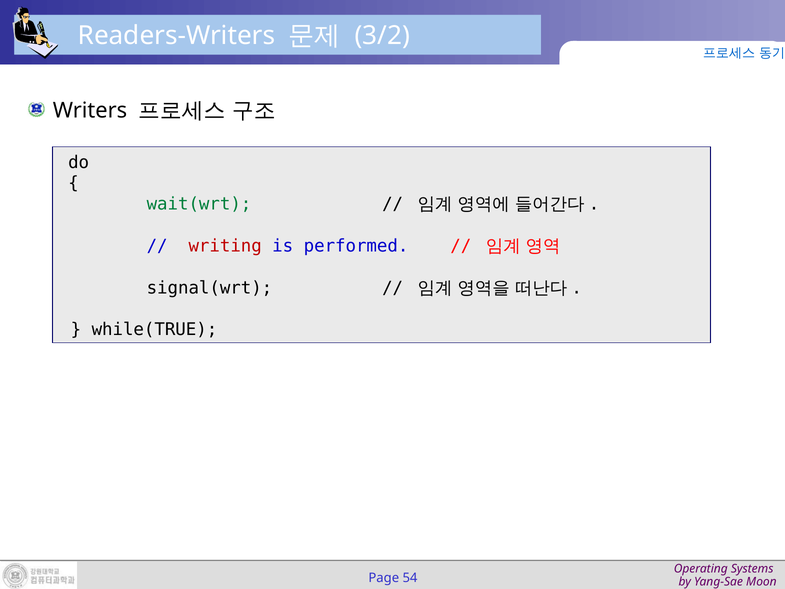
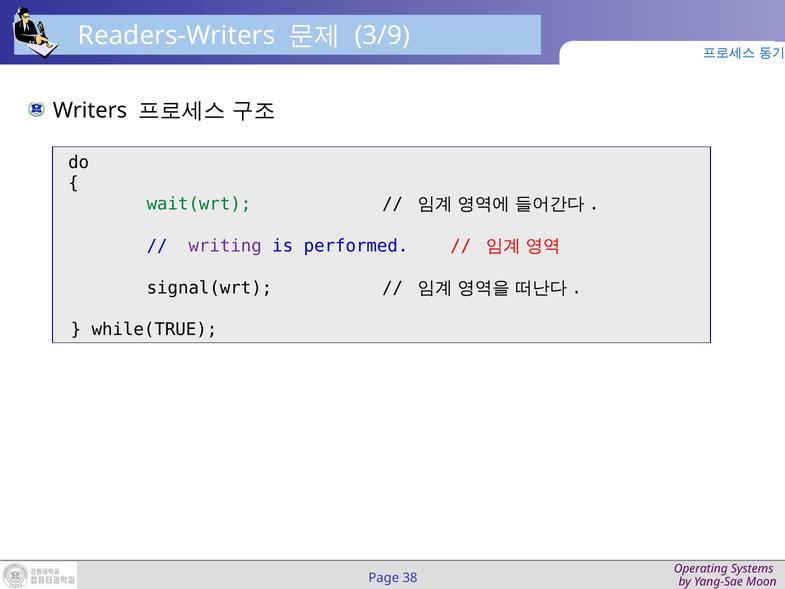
3/2: 3/2 -> 3/9
writing colour: red -> purple
54: 54 -> 38
